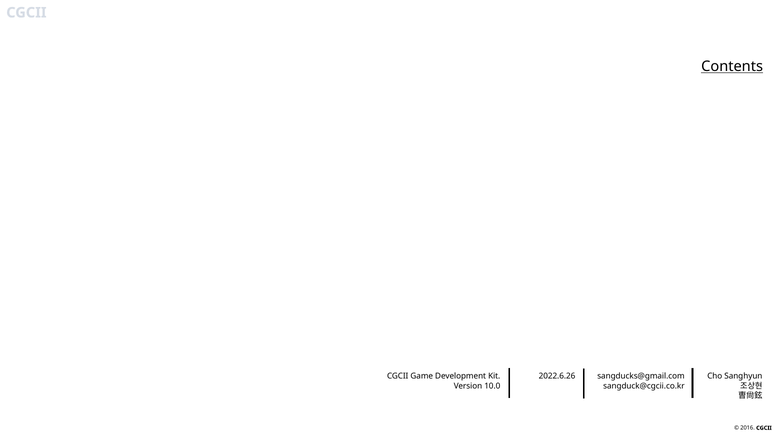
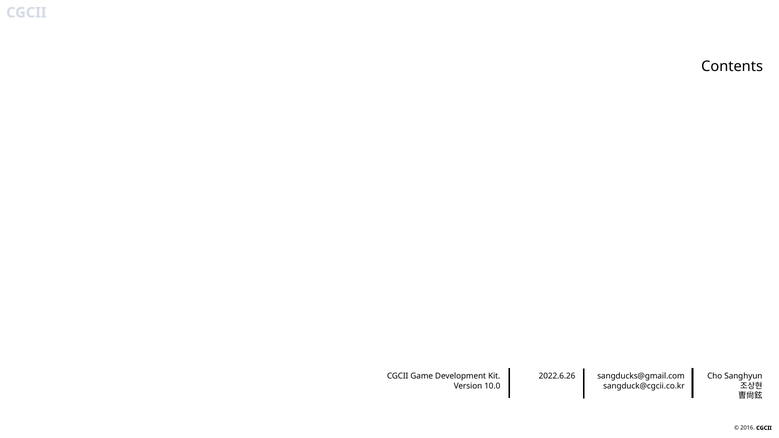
Contents underline: present -> none
